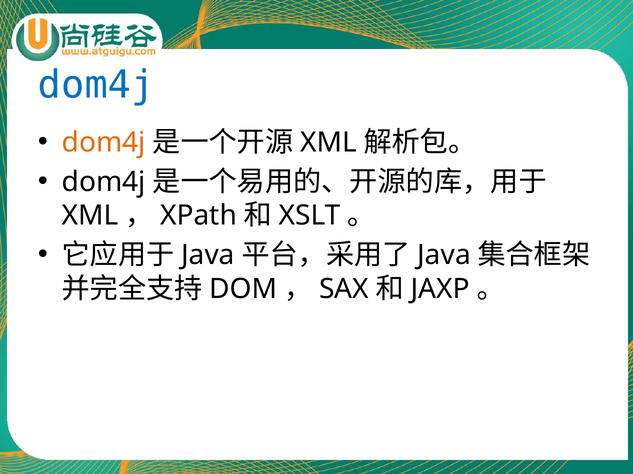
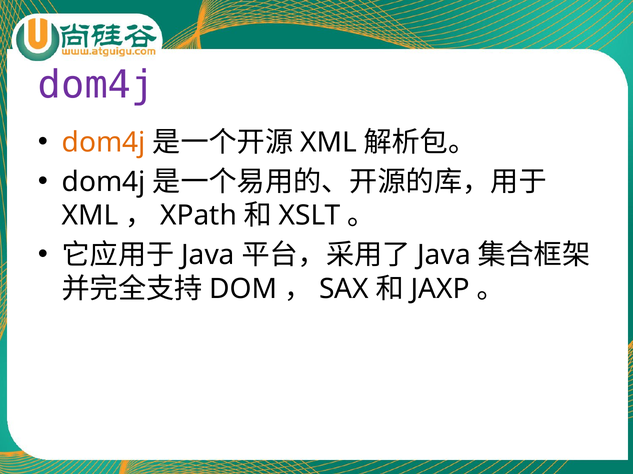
dom4j at (96, 85) colour: blue -> purple
